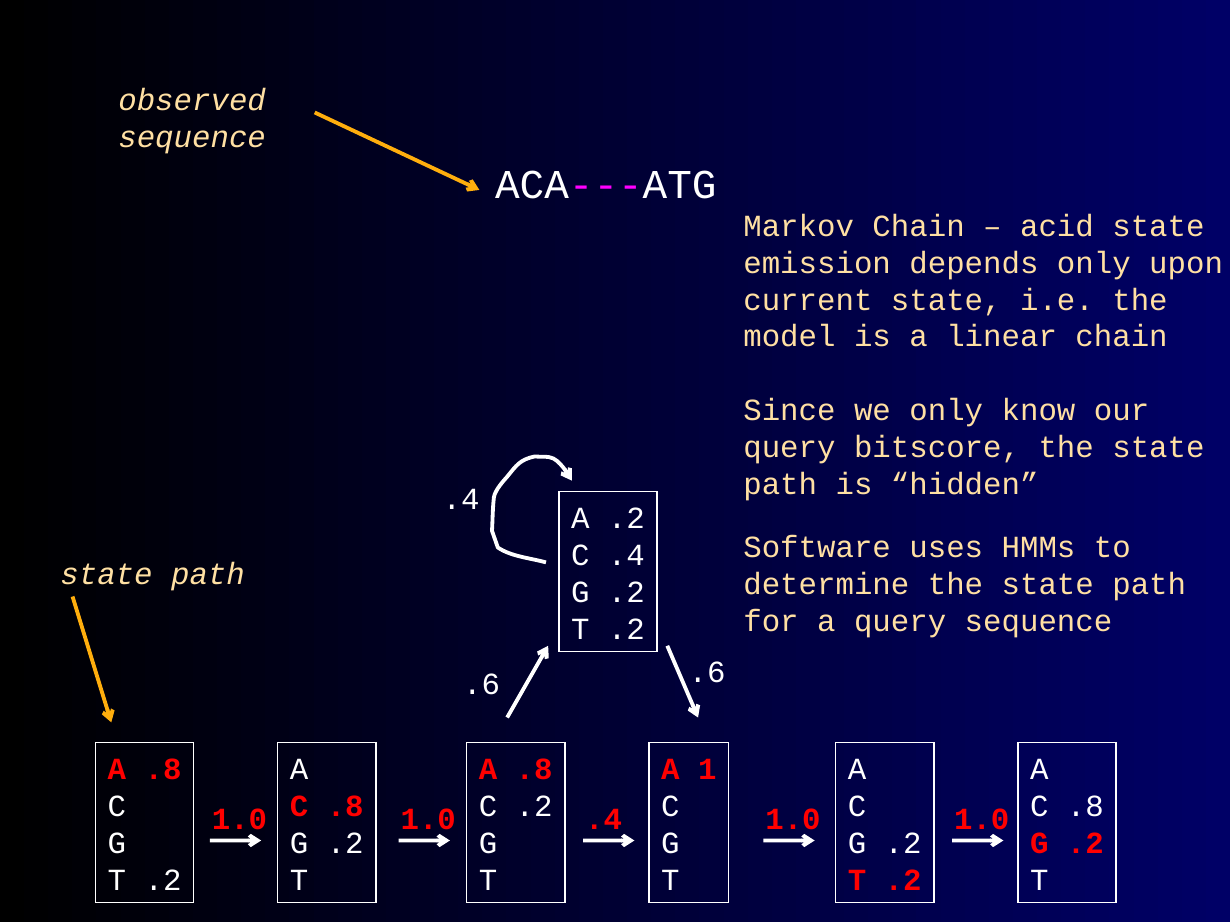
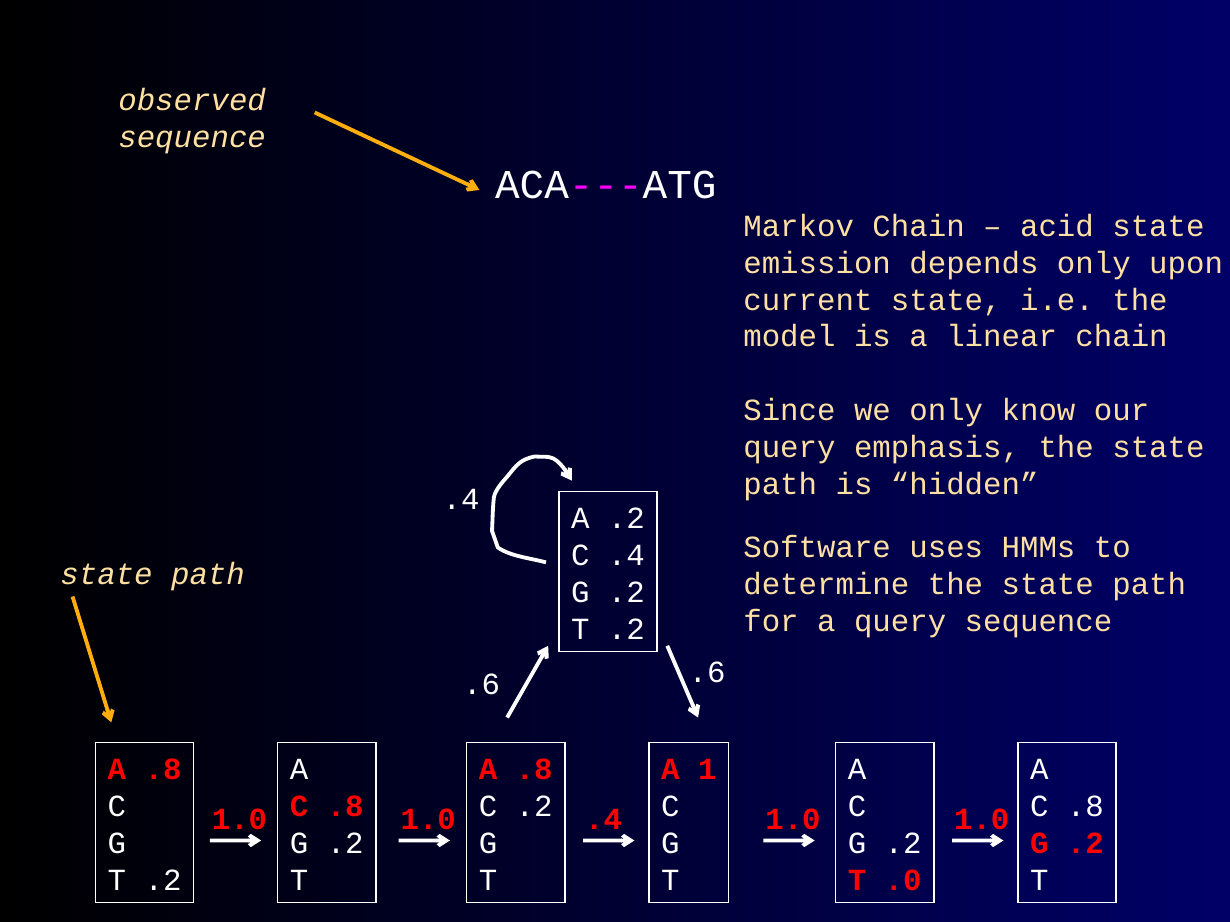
bitscore: bitscore -> emphasis
.2 at (903, 880): .2 -> .0
